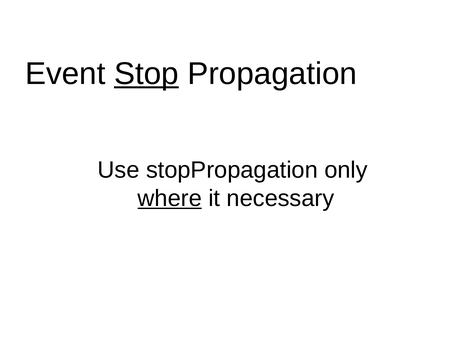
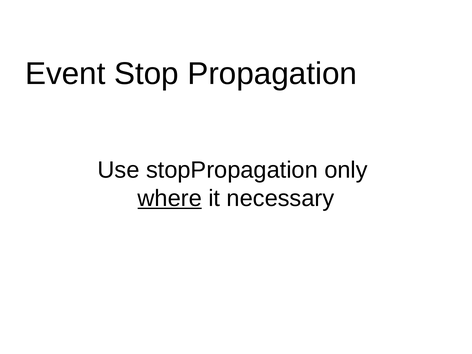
Stop underline: present -> none
